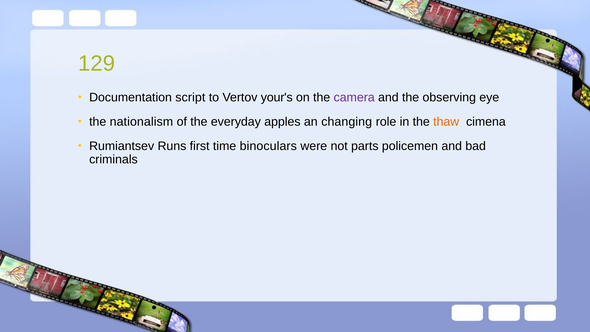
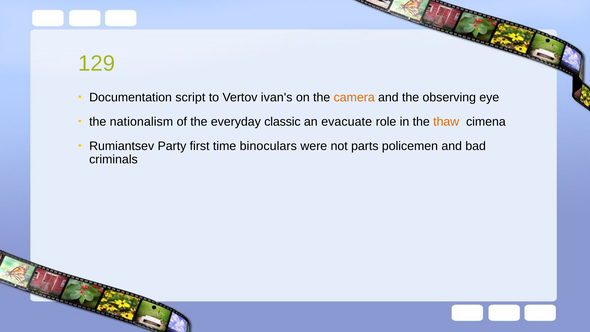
your's: your's -> ivan's
camera colour: purple -> orange
apples: apples -> classic
changing: changing -> evacuate
Runs: Runs -> Party
